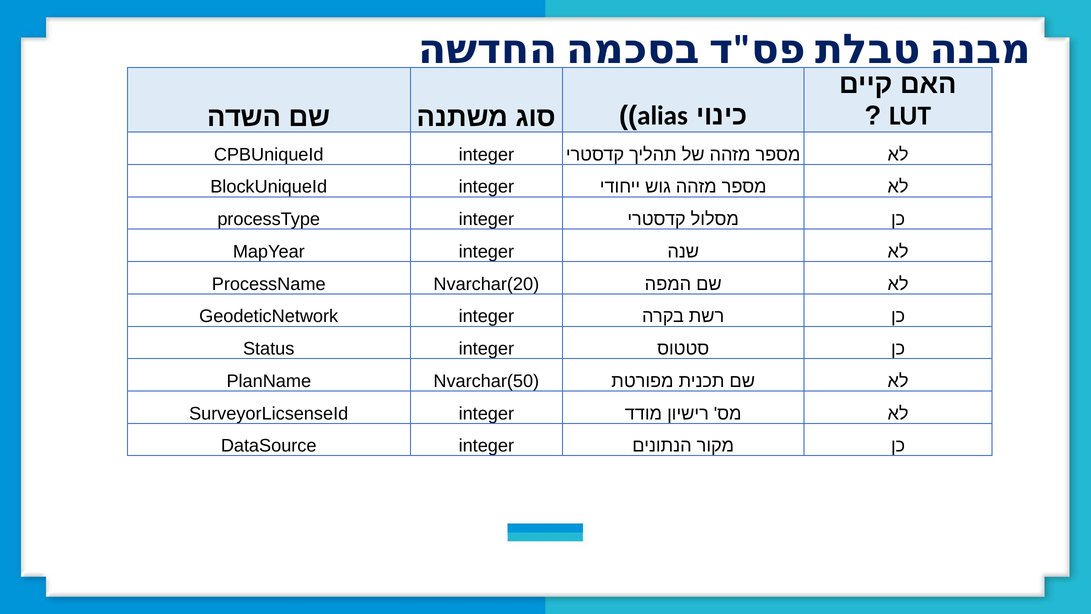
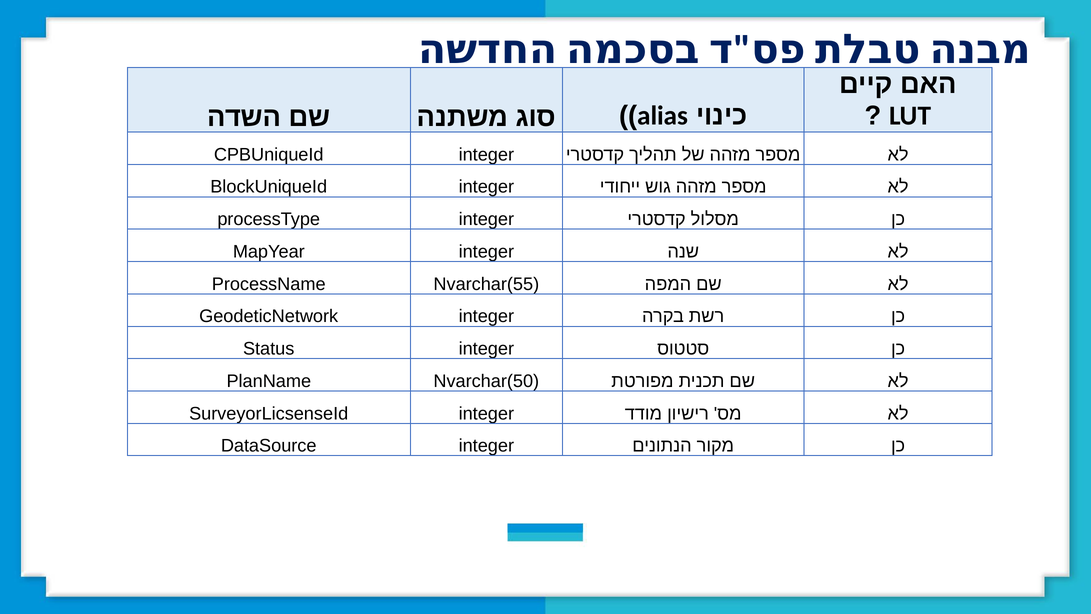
Nvarchar(20: Nvarchar(20 -> Nvarchar(55
